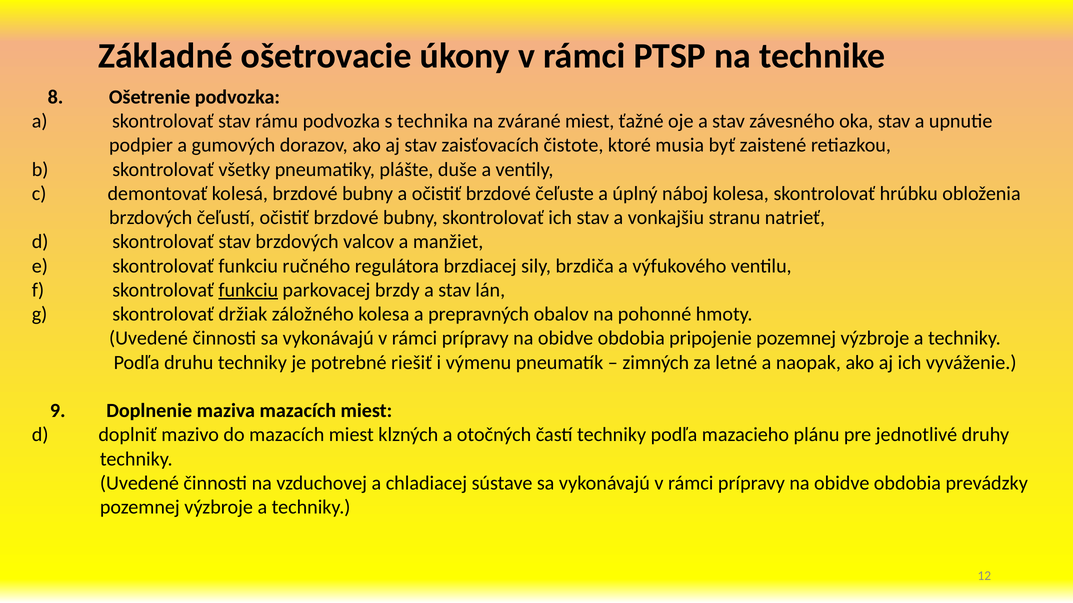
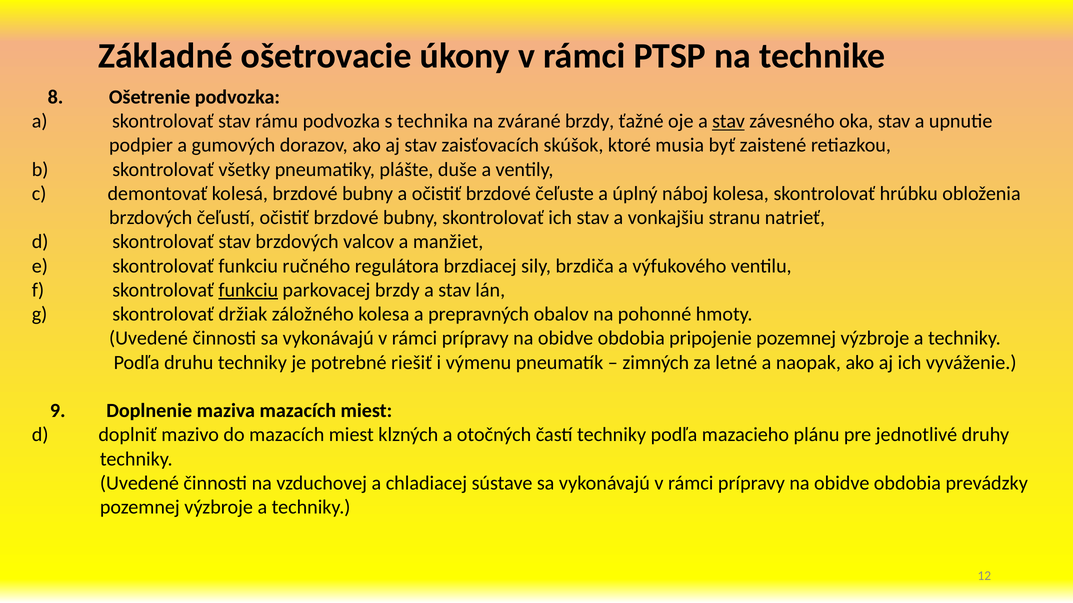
zvárané miest: miest -> brzdy
stav at (729, 121) underline: none -> present
čistote: čistote -> skúšok
